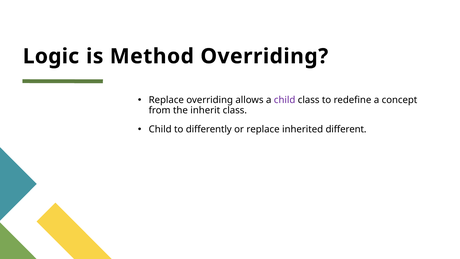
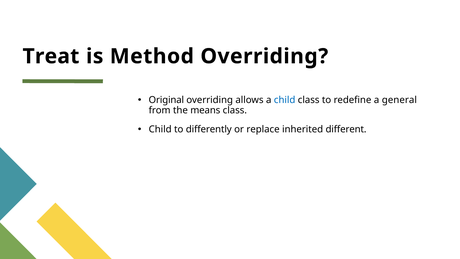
Logic: Logic -> Treat
Replace at (166, 100): Replace -> Original
child at (285, 100) colour: purple -> blue
concept: concept -> general
inherit: inherit -> means
